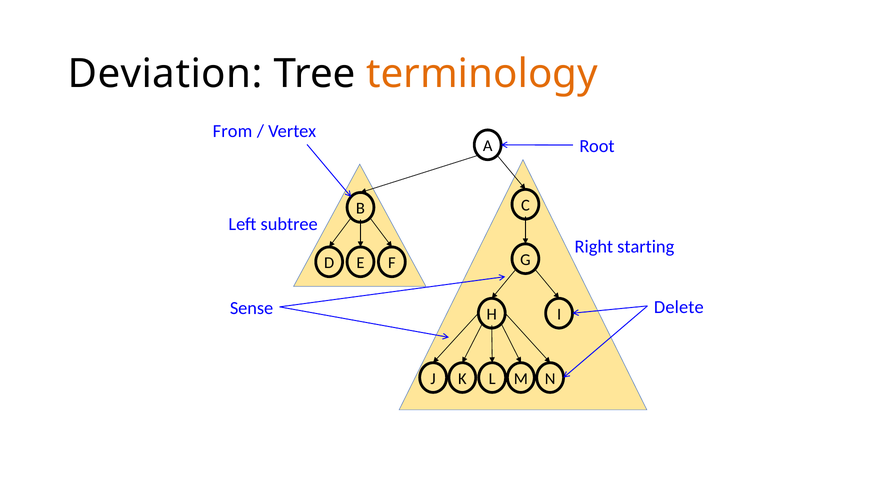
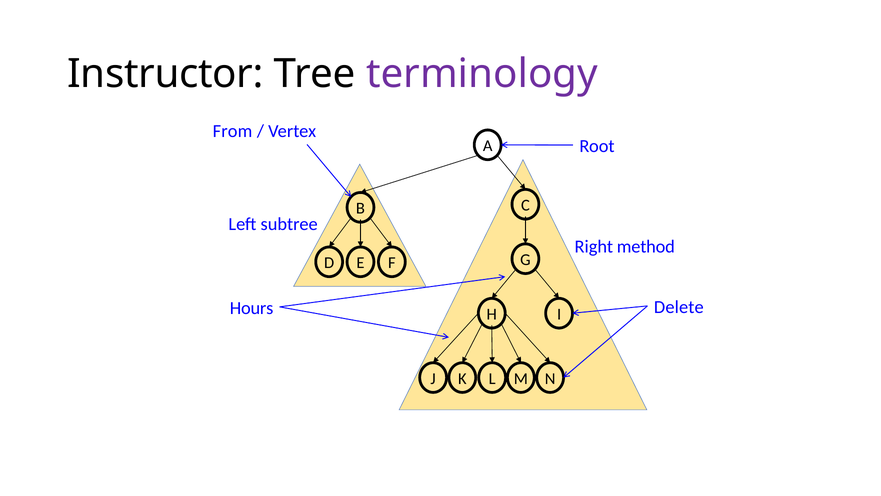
Deviation: Deviation -> Instructor
terminology colour: orange -> purple
starting: starting -> method
Sense: Sense -> Hours
